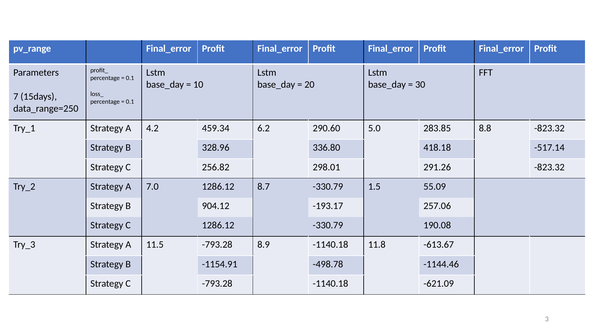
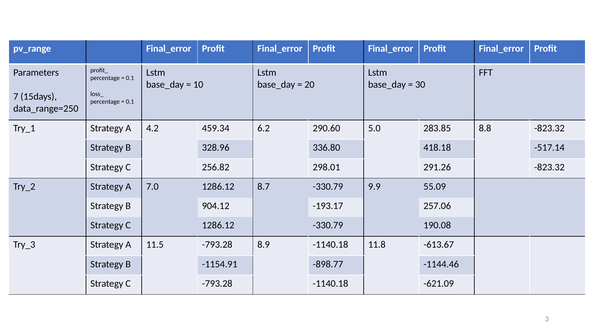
1.5: 1.5 -> 9.9
-498.78: -498.78 -> -898.77
